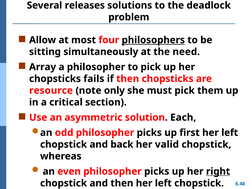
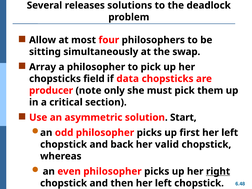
philosophers underline: present -> none
need: need -> swap
fails: fails -> field
if then: then -> data
resource: resource -> producer
Each: Each -> Start
